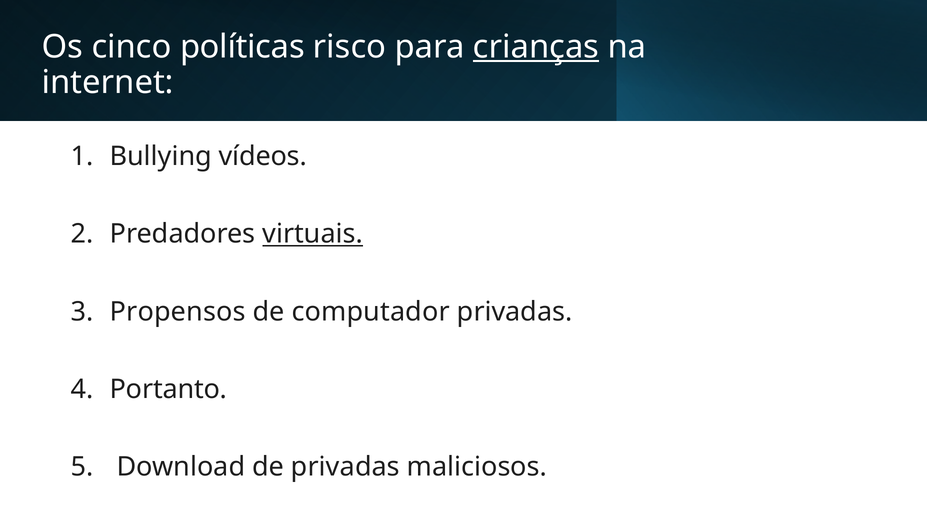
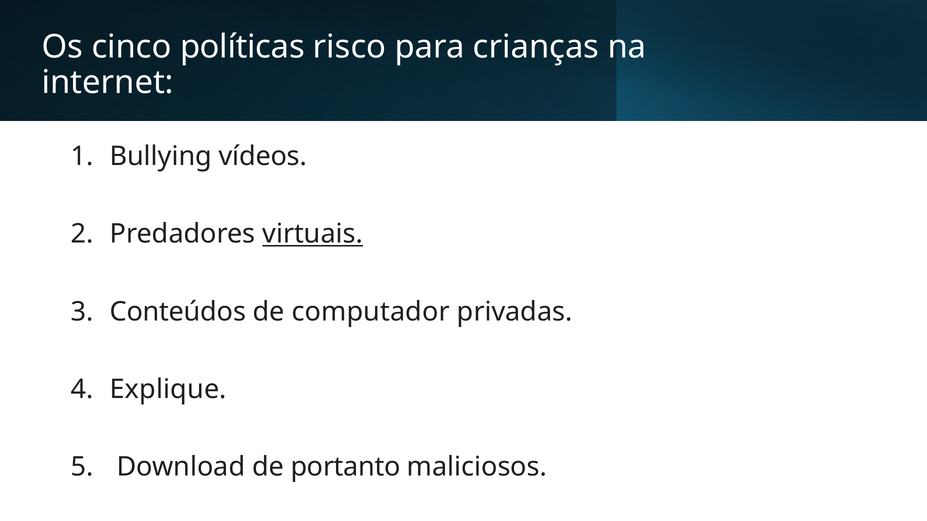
crianças underline: present -> none
Propensos: Propensos -> Conteúdos
Portanto: Portanto -> Explique
de privadas: privadas -> portanto
